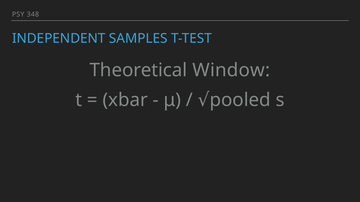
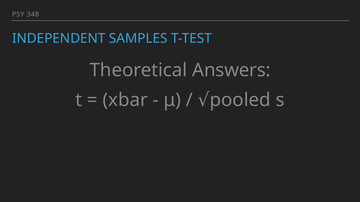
Window: Window -> Answers
